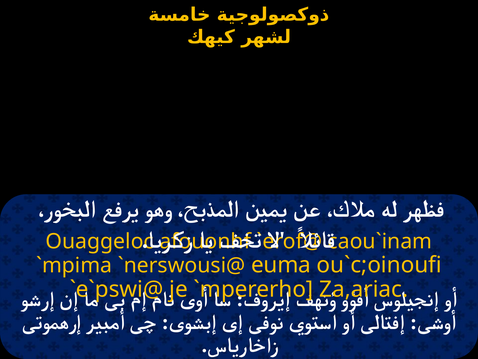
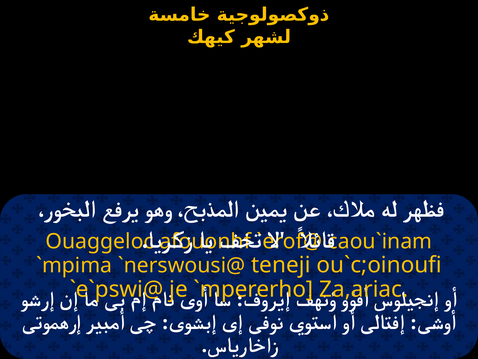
euma: euma -> teneji
